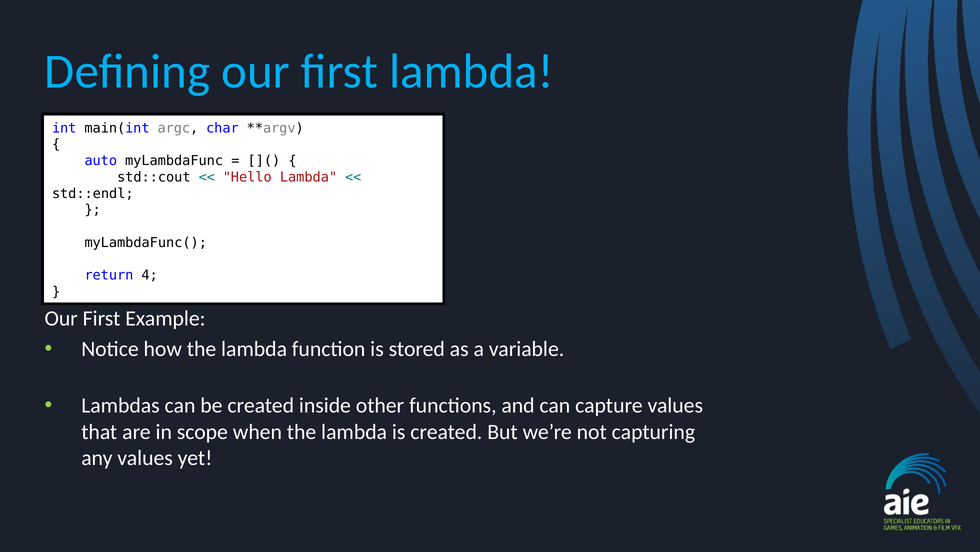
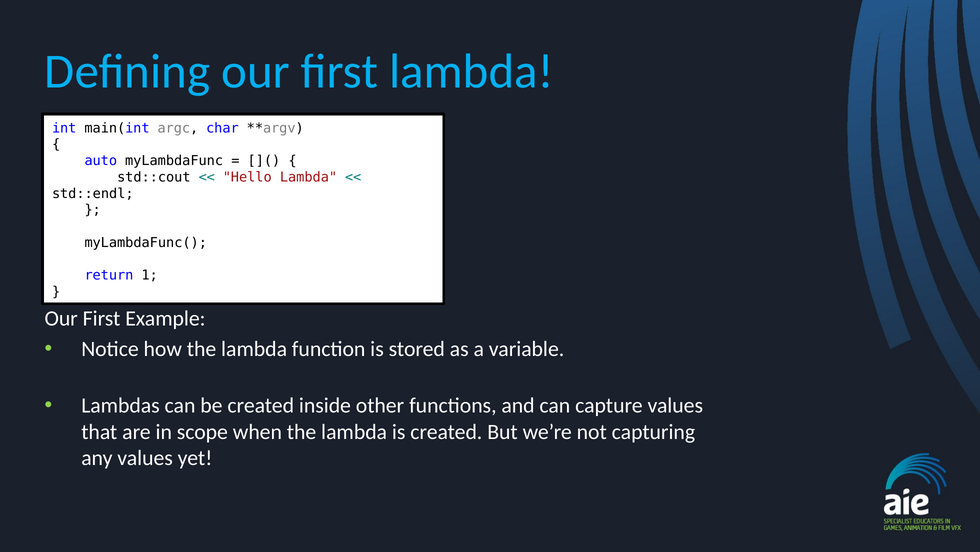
4: 4 -> 1
